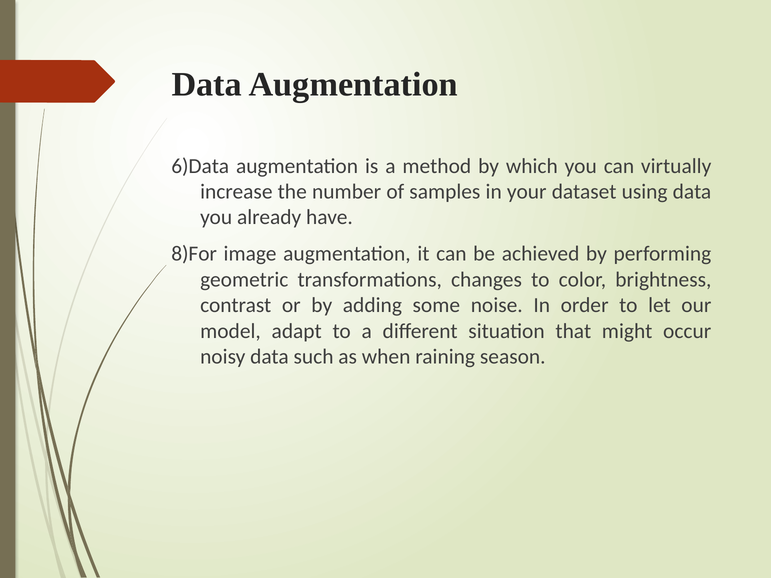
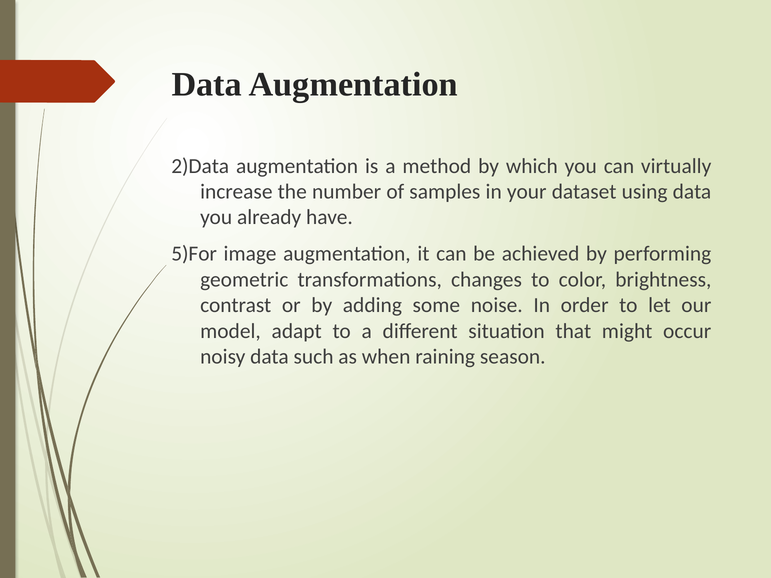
6)Data: 6)Data -> 2)Data
8)For: 8)For -> 5)For
